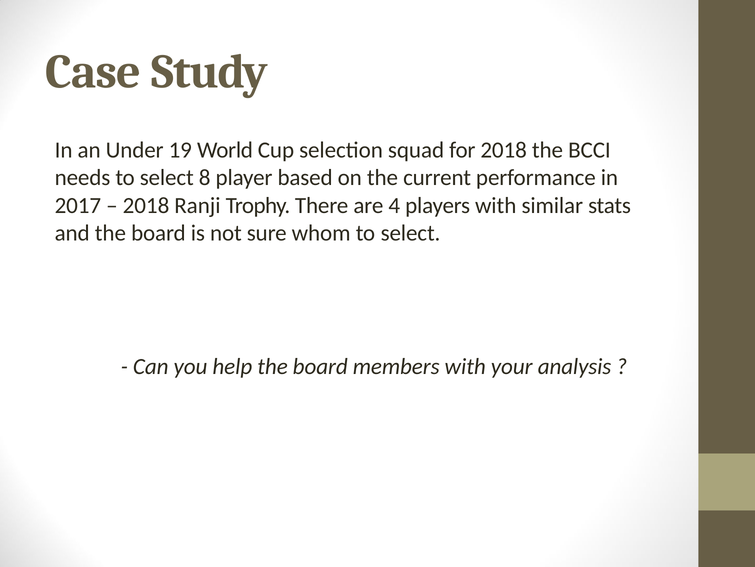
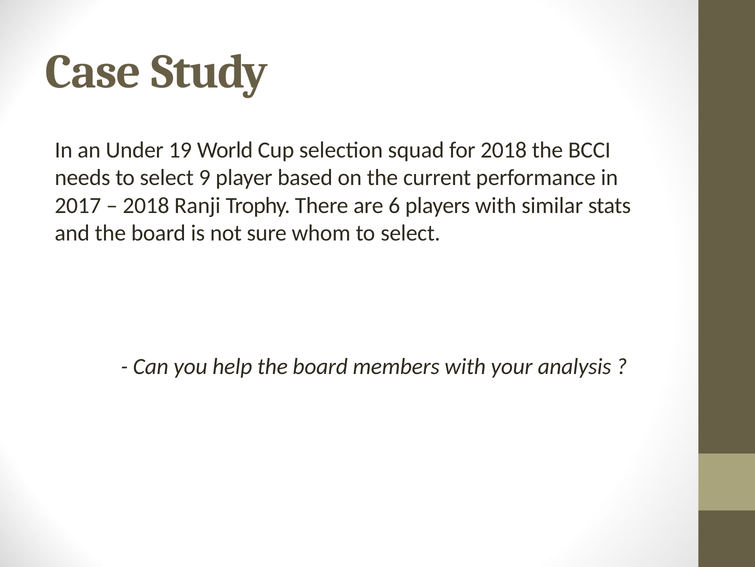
8: 8 -> 9
4: 4 -> 6
